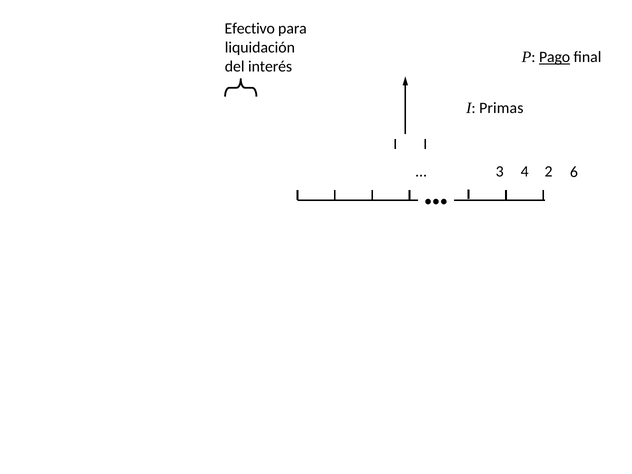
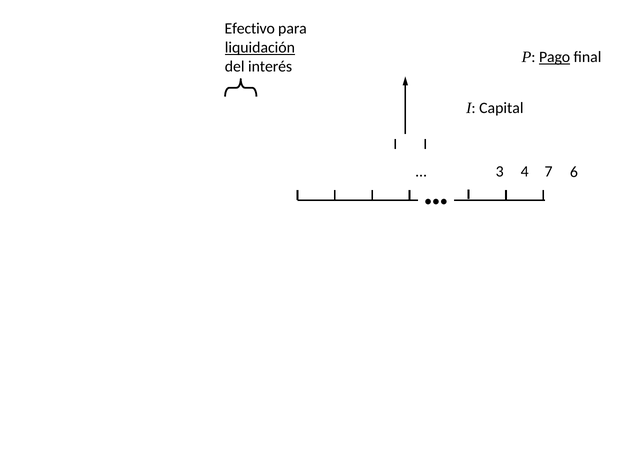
liquidación underline: none -> present
Primas: Primas -> Capital
2: 2 -> 7
